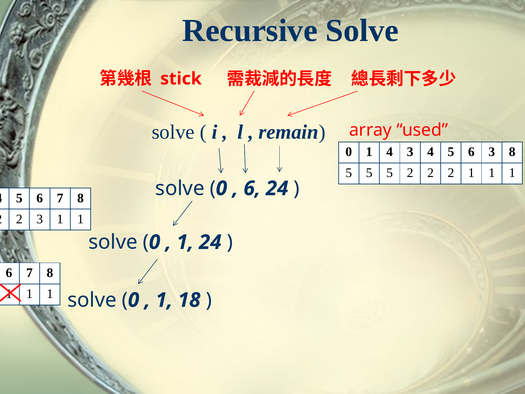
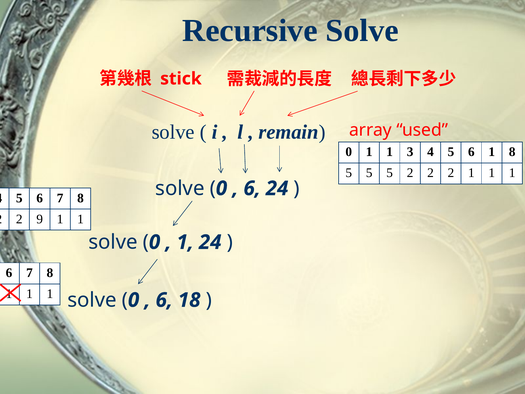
0 1 4: 4 -> 1
6 3: 3 -> 1
3 at (40, 219): 3 -> 9
1 at (164, 300): 1 -> 6
